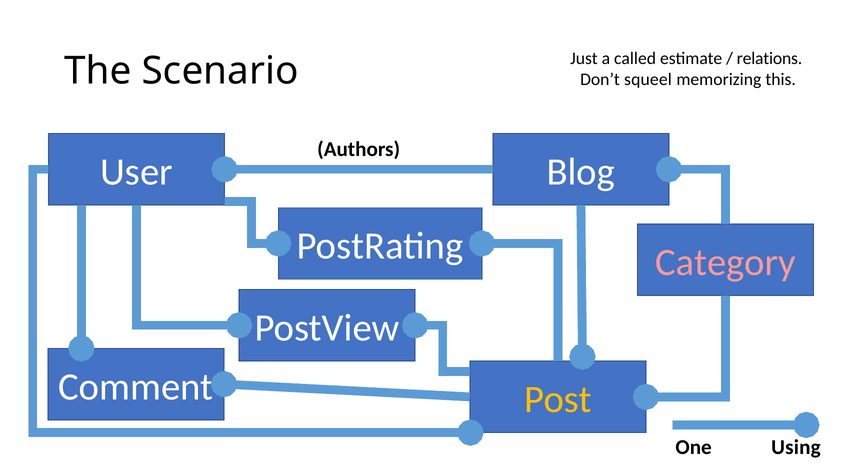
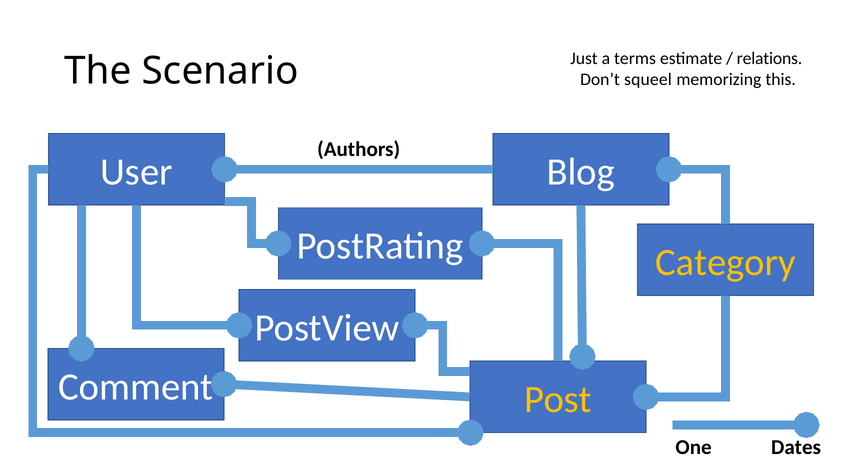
called: called -> terms
Category colour: pink -> yellow
Using: Using -> Dates
